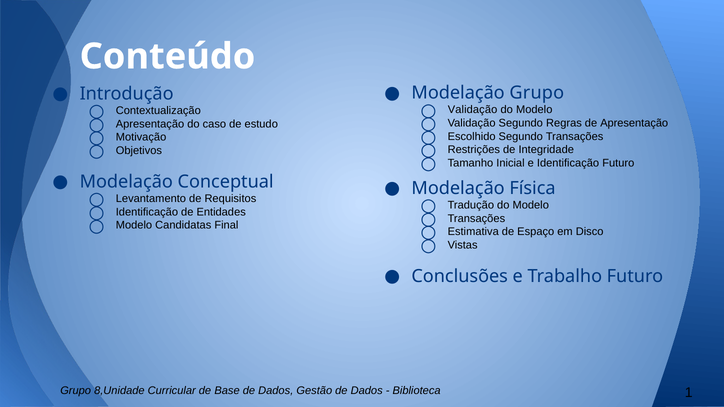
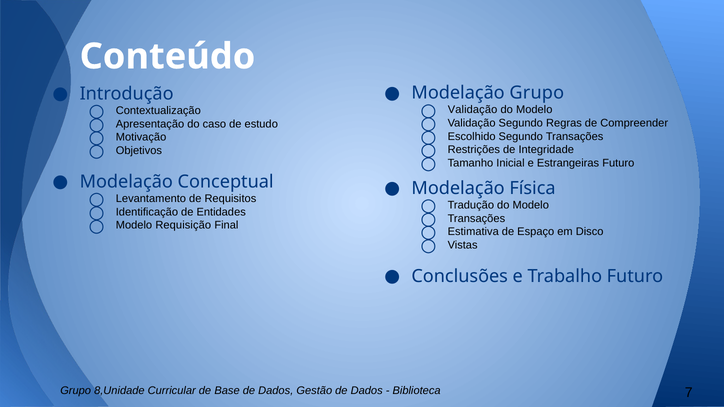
de Apresentação: Apresentação -> Compreender
e Identificação: Identificação -> Estrangeiras
Candidatas: Candidatas -> Requisição
1: 1 -> 7
